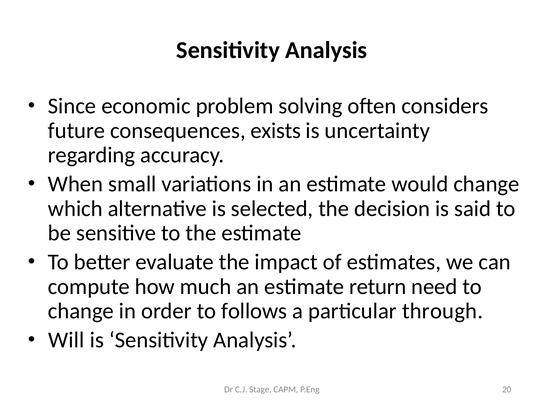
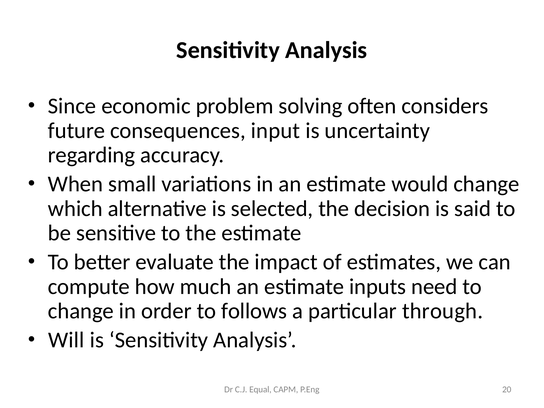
exists: exists -> input
return: return -> inputs
Stage: Stage -> Equal
